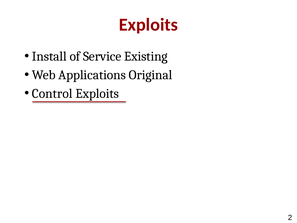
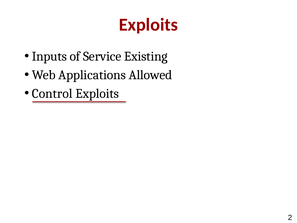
Install: Install -> Inputs
Original: Original -> Allowed
